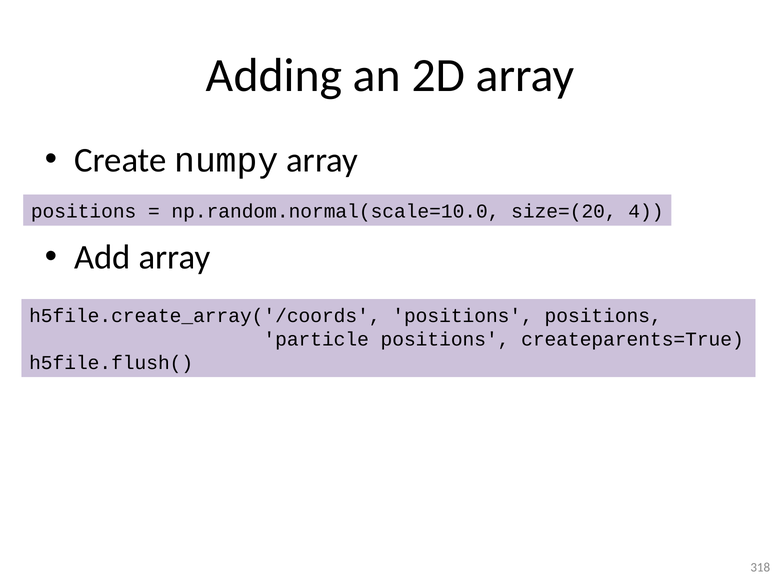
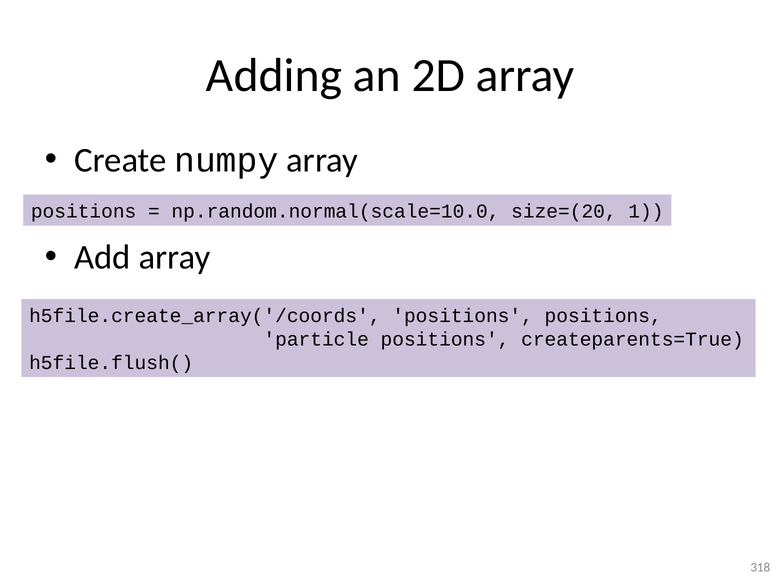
4: 4 -> 1
